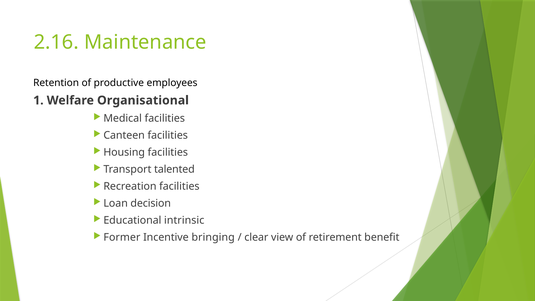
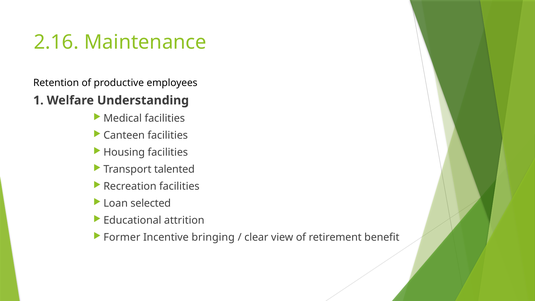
Organisational: Organisational -> Understanding
decision: decision -> selected
intrinsic: intrinsic -> attrition
